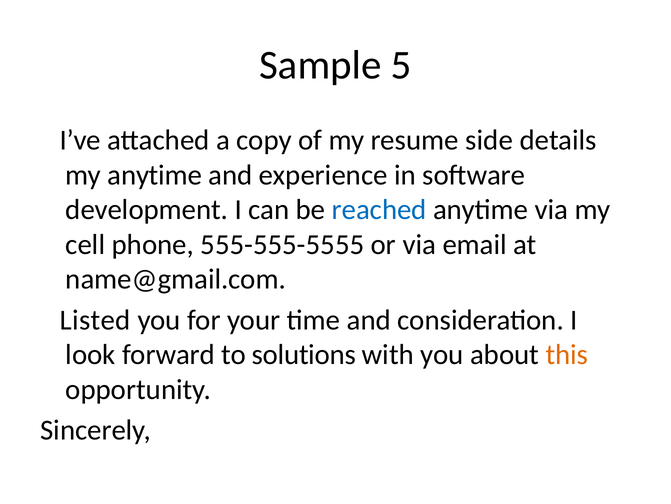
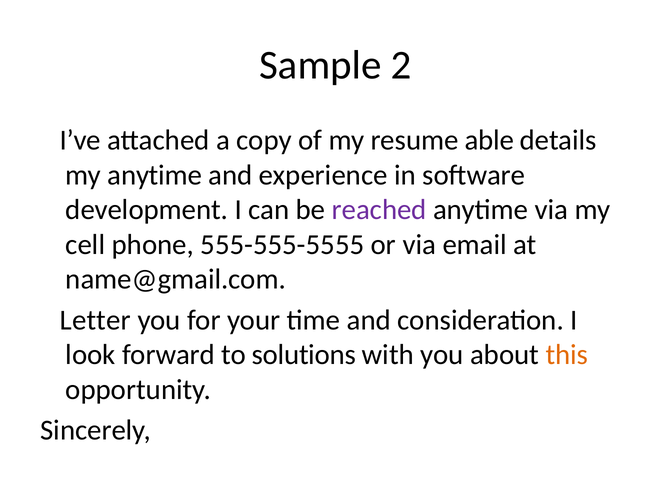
5: 5 -> 2
side: side -> able
reached colour: blue -> purple
Listed: Listed -> Letter
